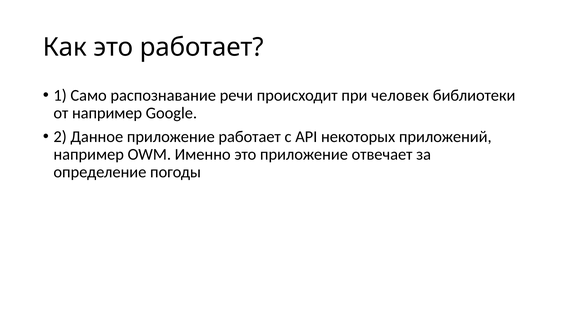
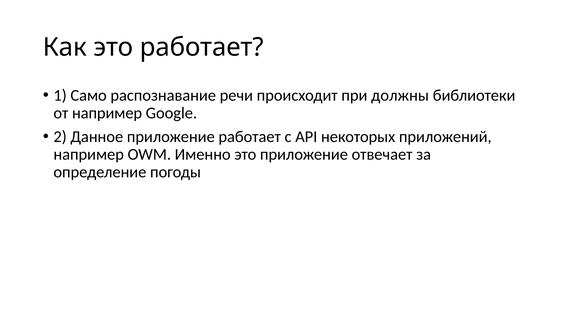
человек: человек -> должны
